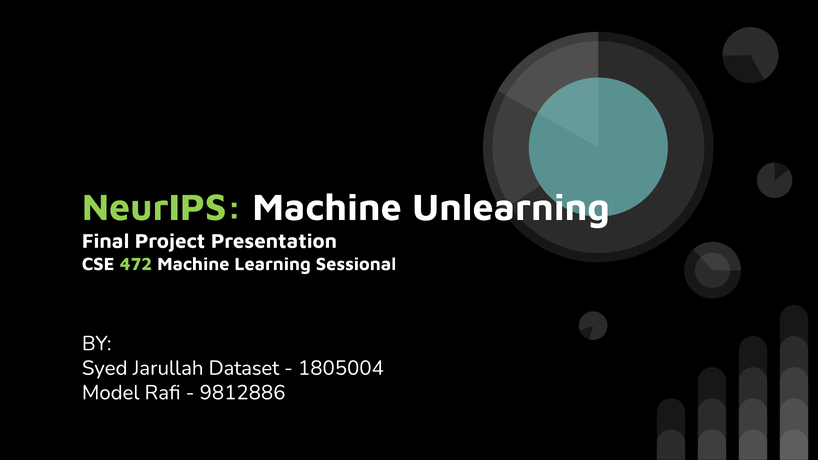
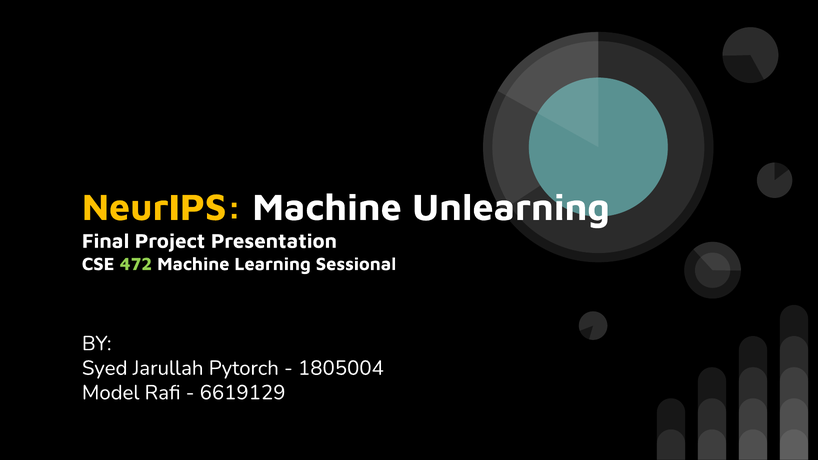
NeurIPS colour: light green -> yellow
Dataset: Dataset -> Pytorch
9812886: 9812886 -> 6619129
